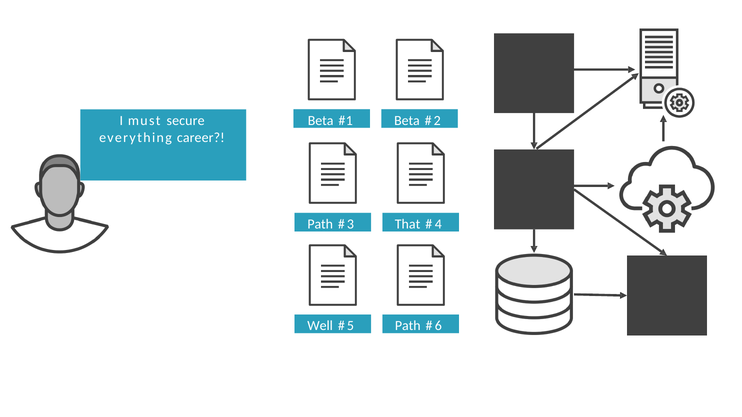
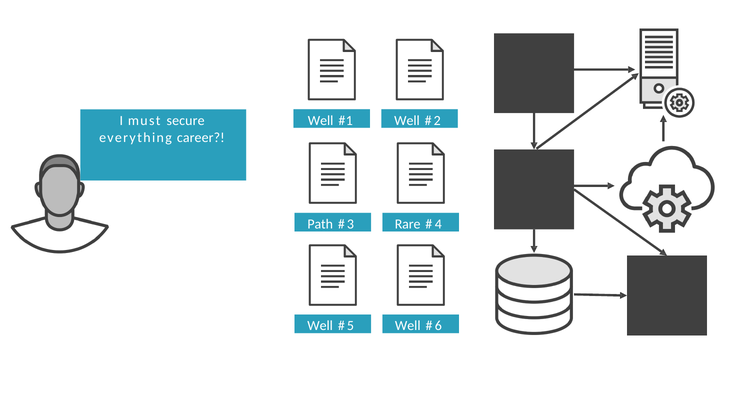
Beta at (321, 121): Beta -> Well
Beta at (407, 121): Beta -> Well
That: That -> Rare
Path at (408, 326): Path -> Well
